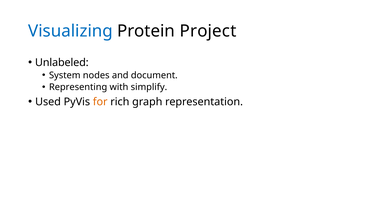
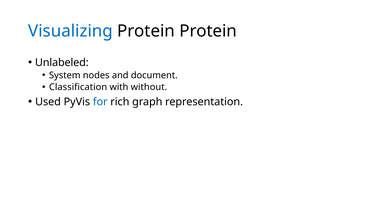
Protein Project: Project -> Protein
Representing: Representing -> Classification
simplify: simplify -> without
for colour: orange -> blue
